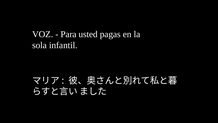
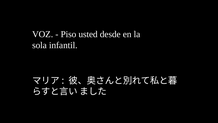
Para: Para -> Piso
pagas: pagas -> desde
